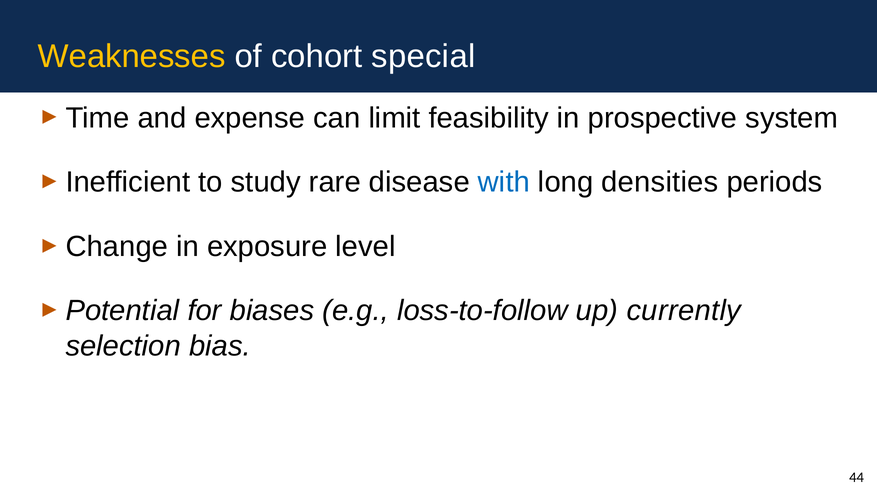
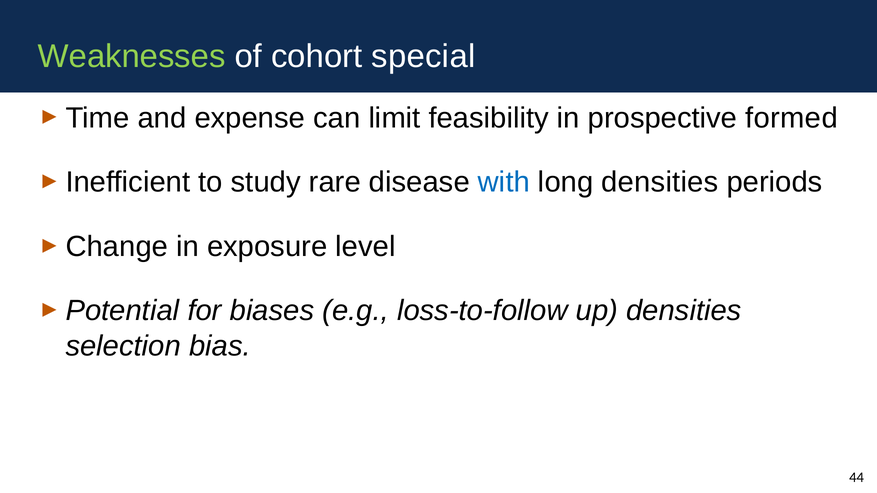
Weaknesses colour: yellow -> light green
system: system -> formed
up currently: currently -> densities
